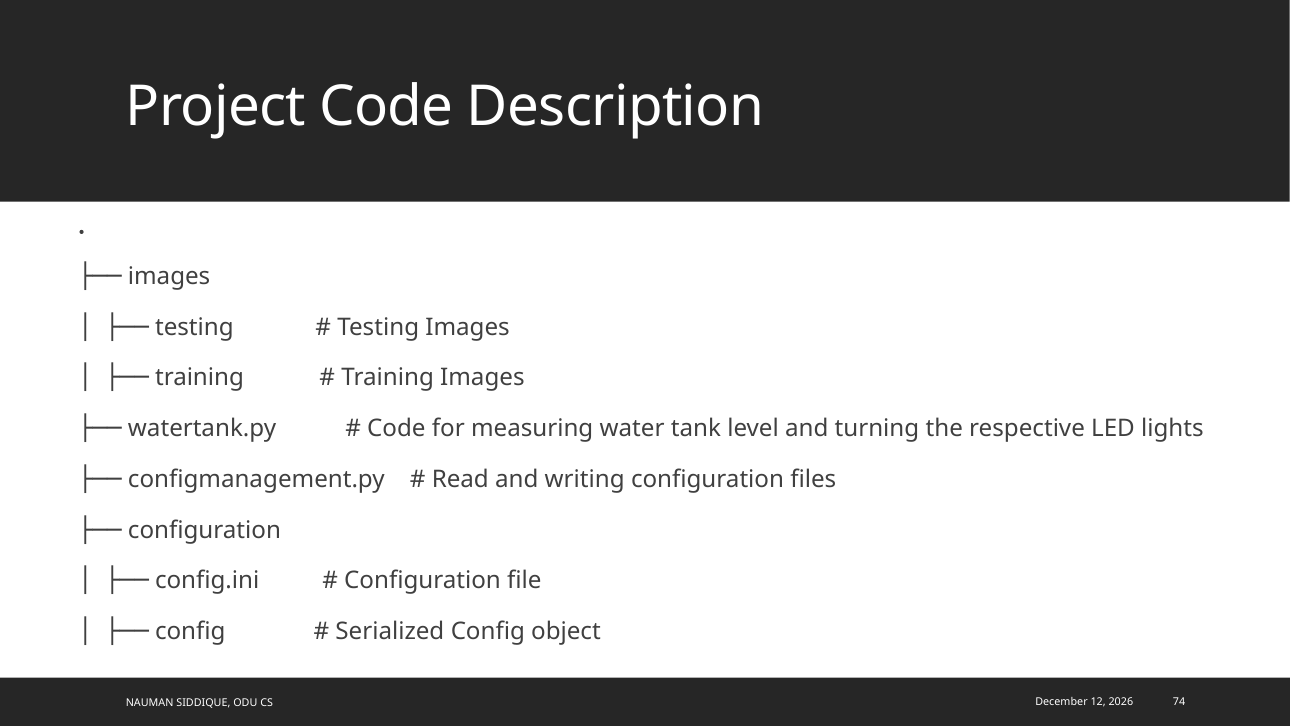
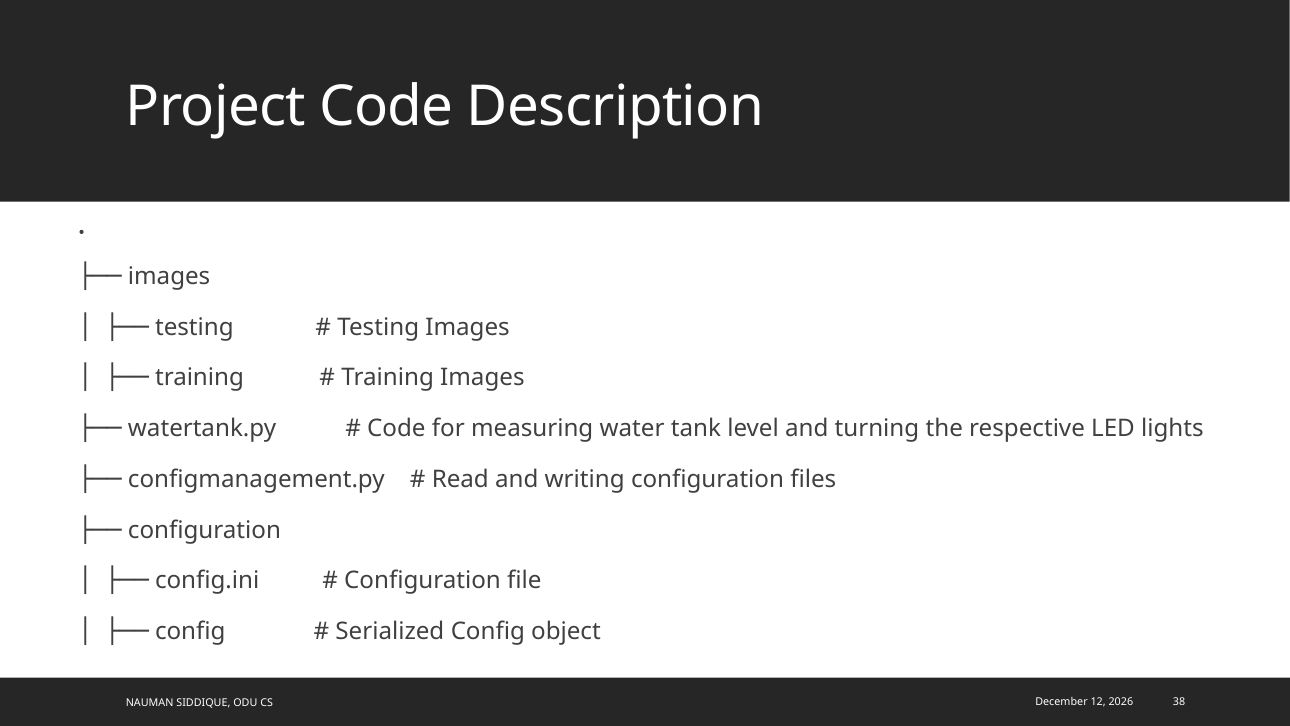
74: 74 -> 38
